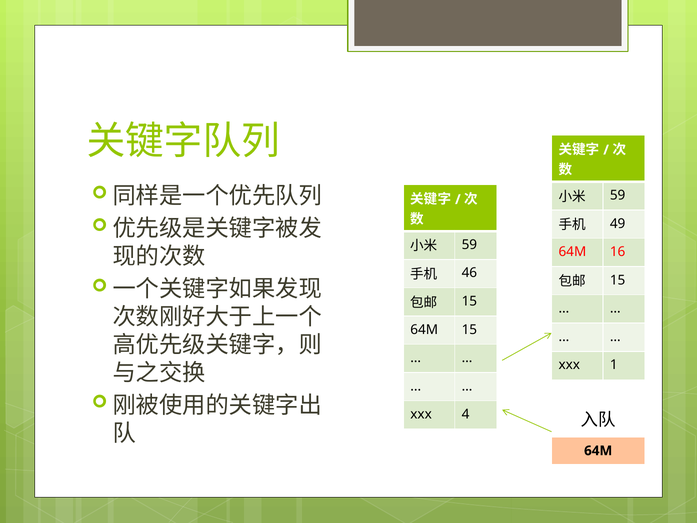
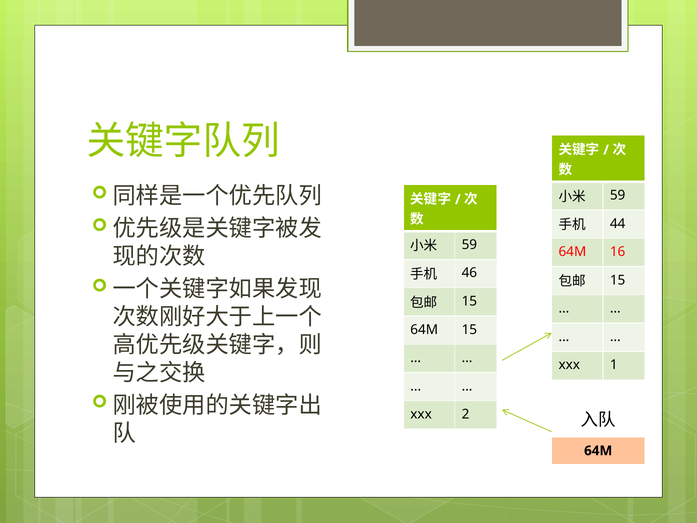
49: 49 -> 44
4: 4 -> 2
